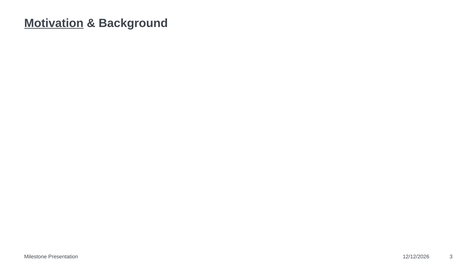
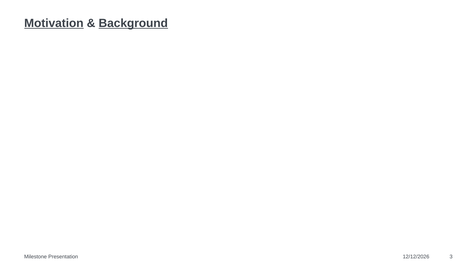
Background underline: none -> present
